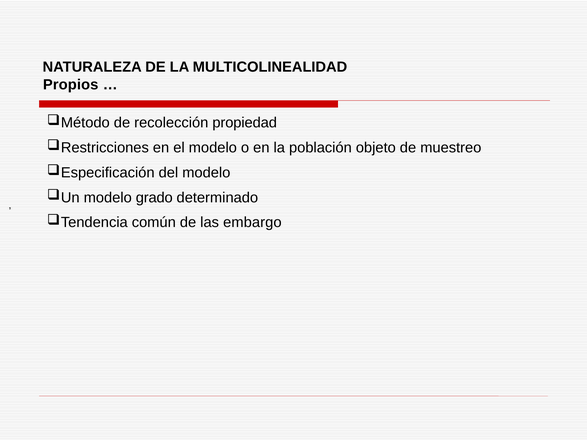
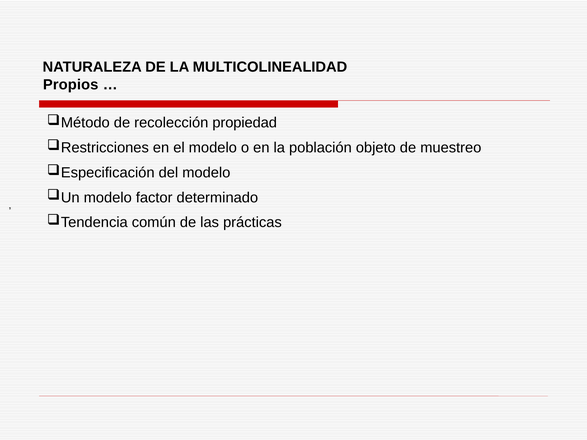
grado: grado -> factor
embargo: embargo -> prácticas
